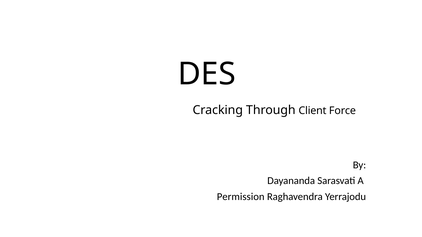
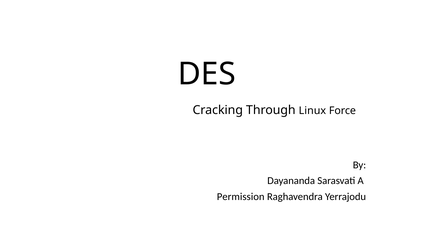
Client: Client -> Linux
